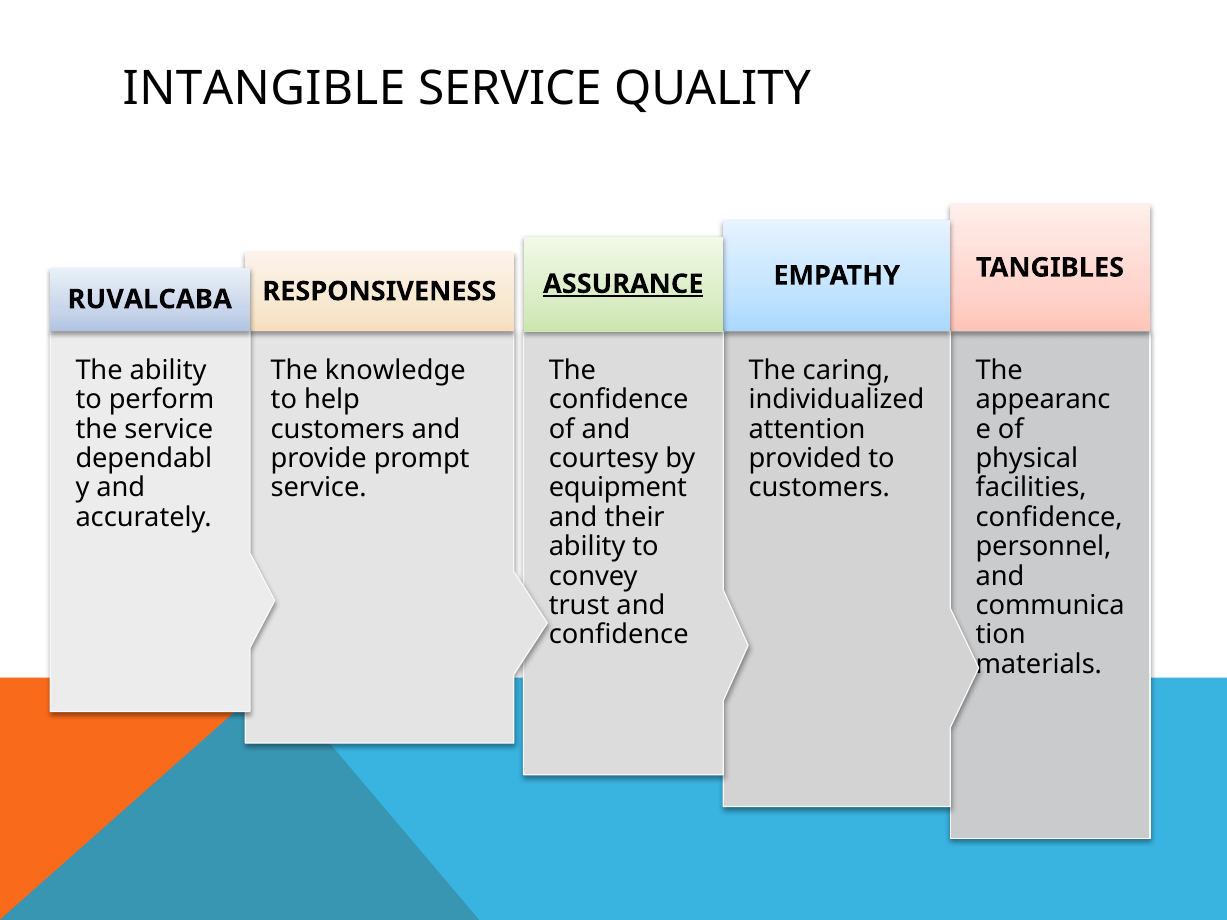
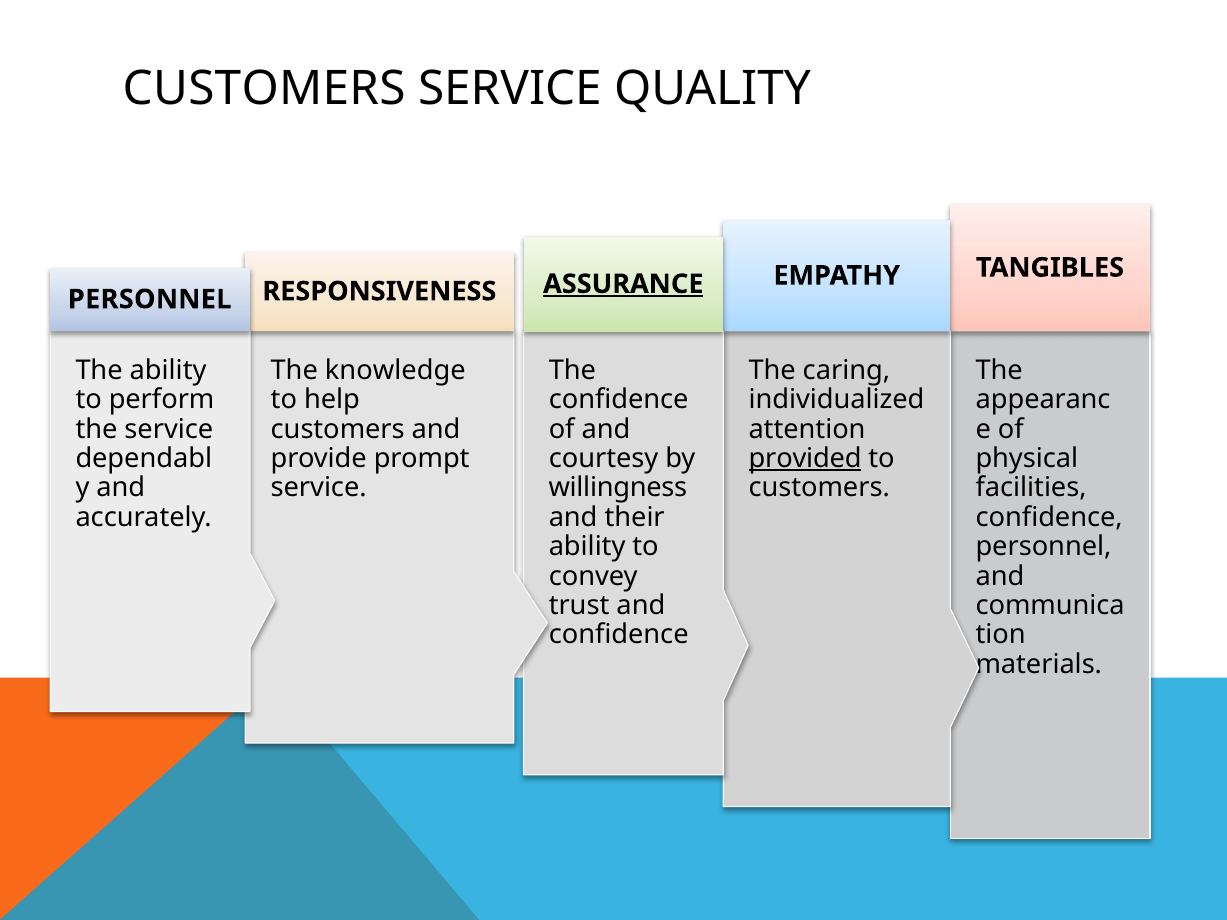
INTANGIBLE at (264, 89): INTANGIBLE -> CUSTOMERS
RUVALCABA at (150, 299): RUVALCABA -> PERSONNEL
provided underline: none -> present
equipment: equipment -> willingness
